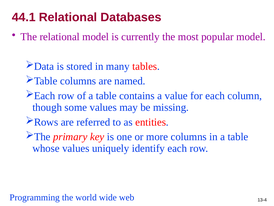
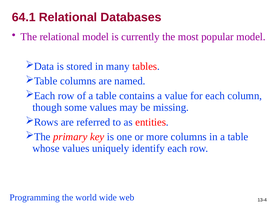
44.1: 44.1 -> 64.1
